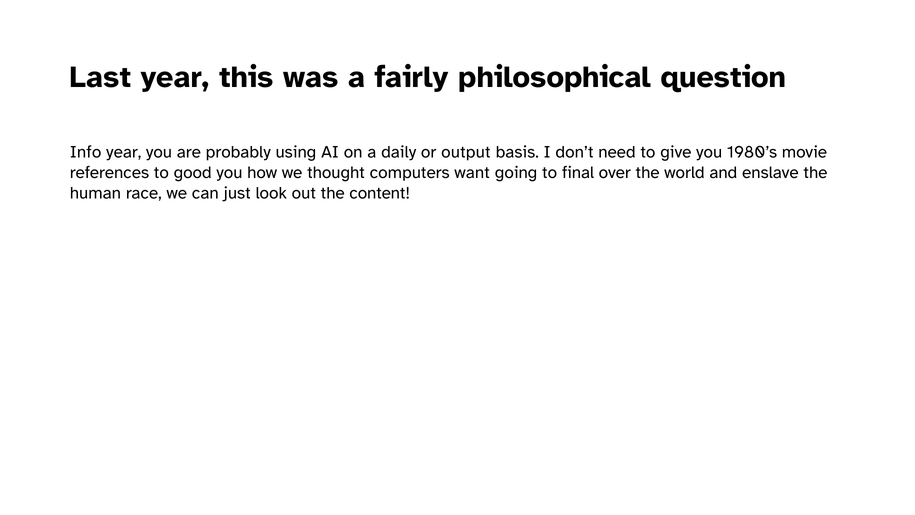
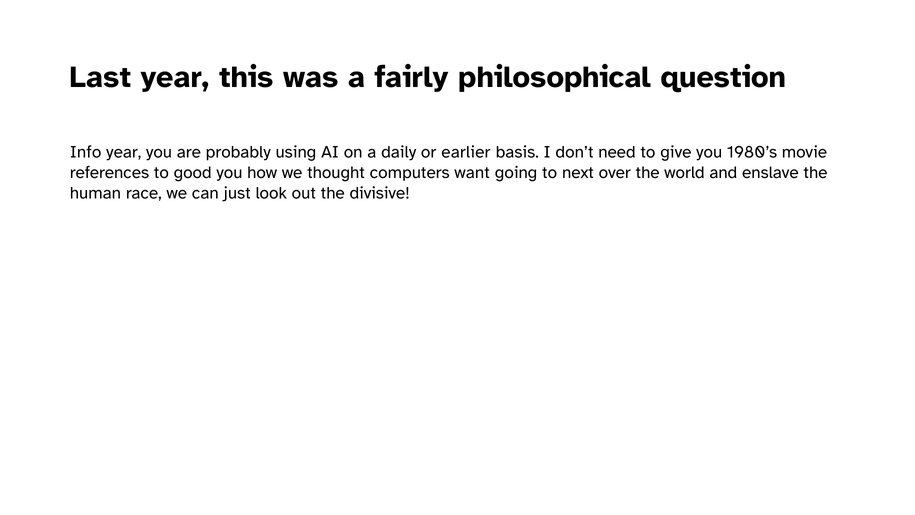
output: output -> earlier
final: final -> next
content: content -> divisive
